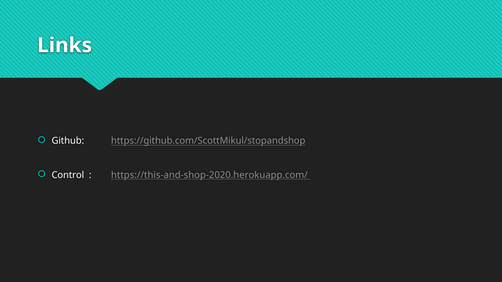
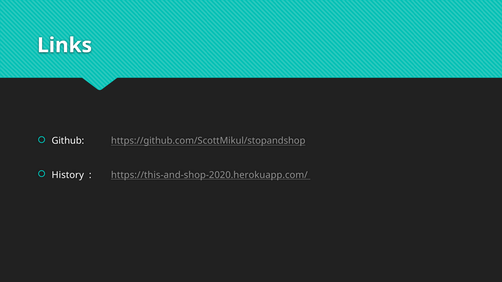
Control: Control -> History
